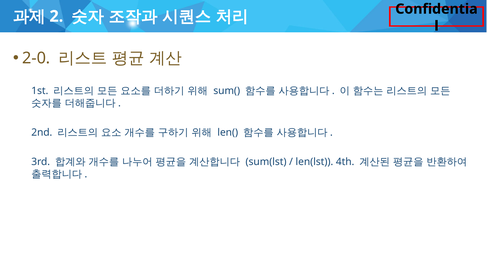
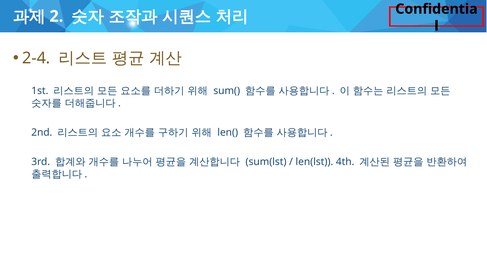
2-0: 2-0 -> 2-4
